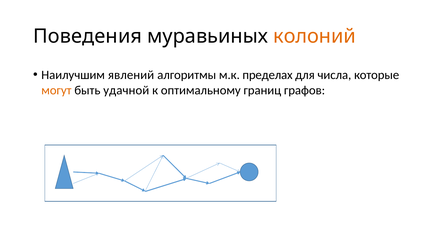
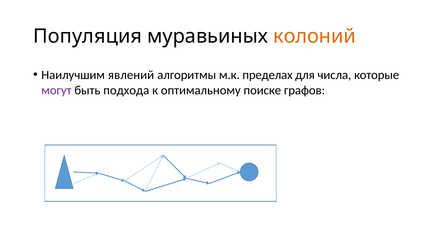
Поведения: Поведения -> Популяция
могут colour: orange -> purple
удачной: удачной -> подхода
границ: границ -> поиске
